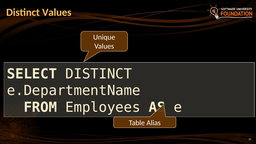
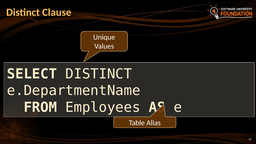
Distinct Values: Values -> Clause
